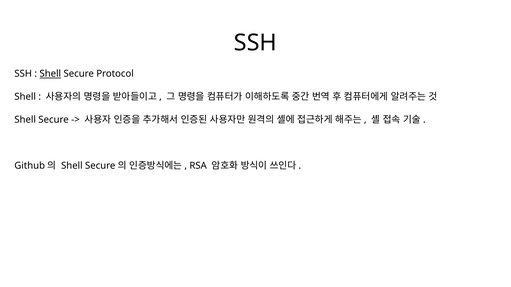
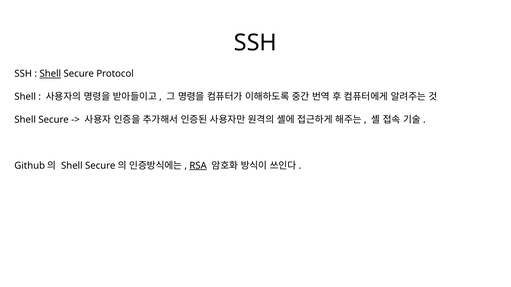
RSA underline: none -> present
